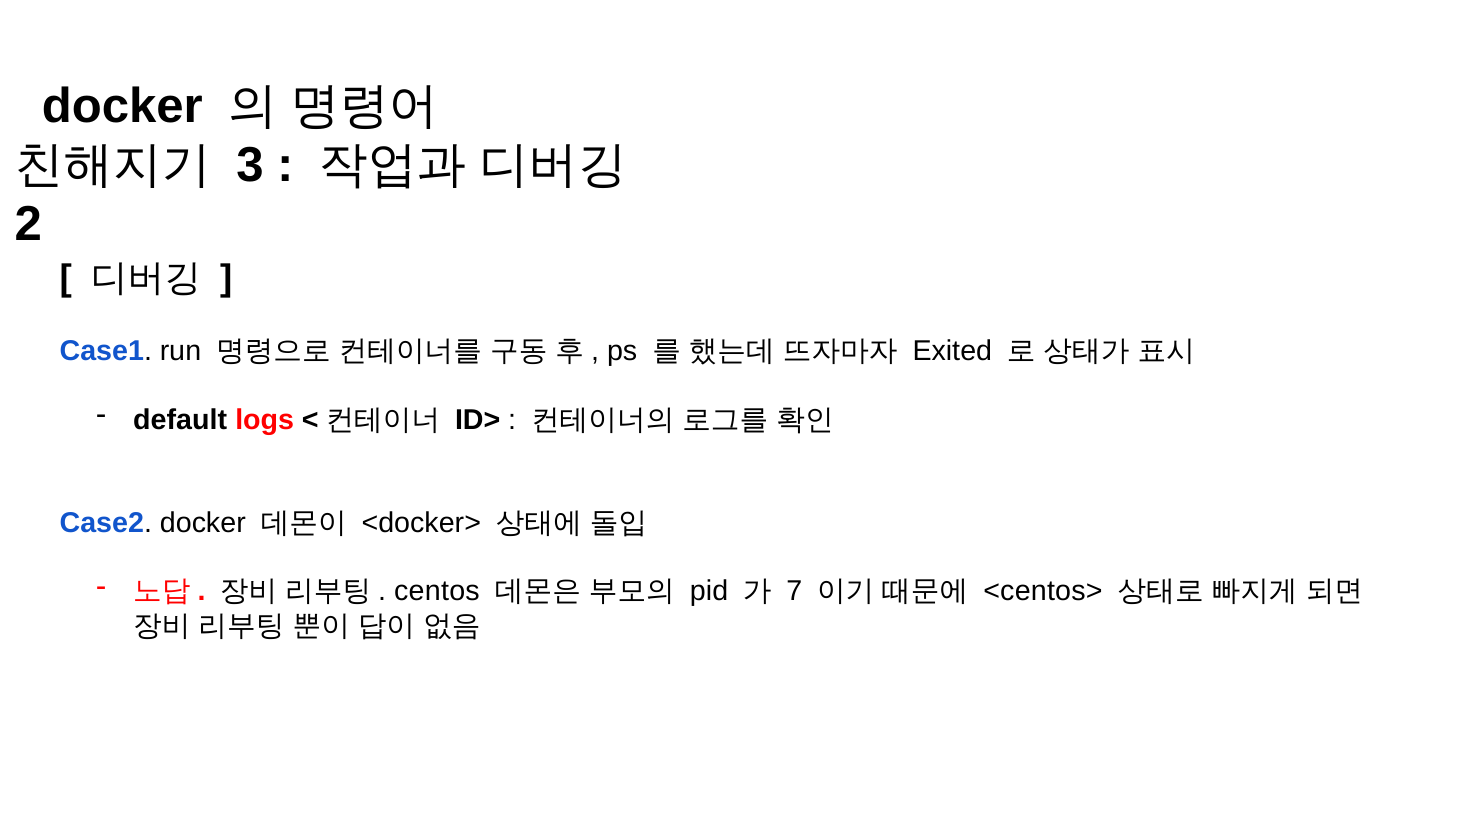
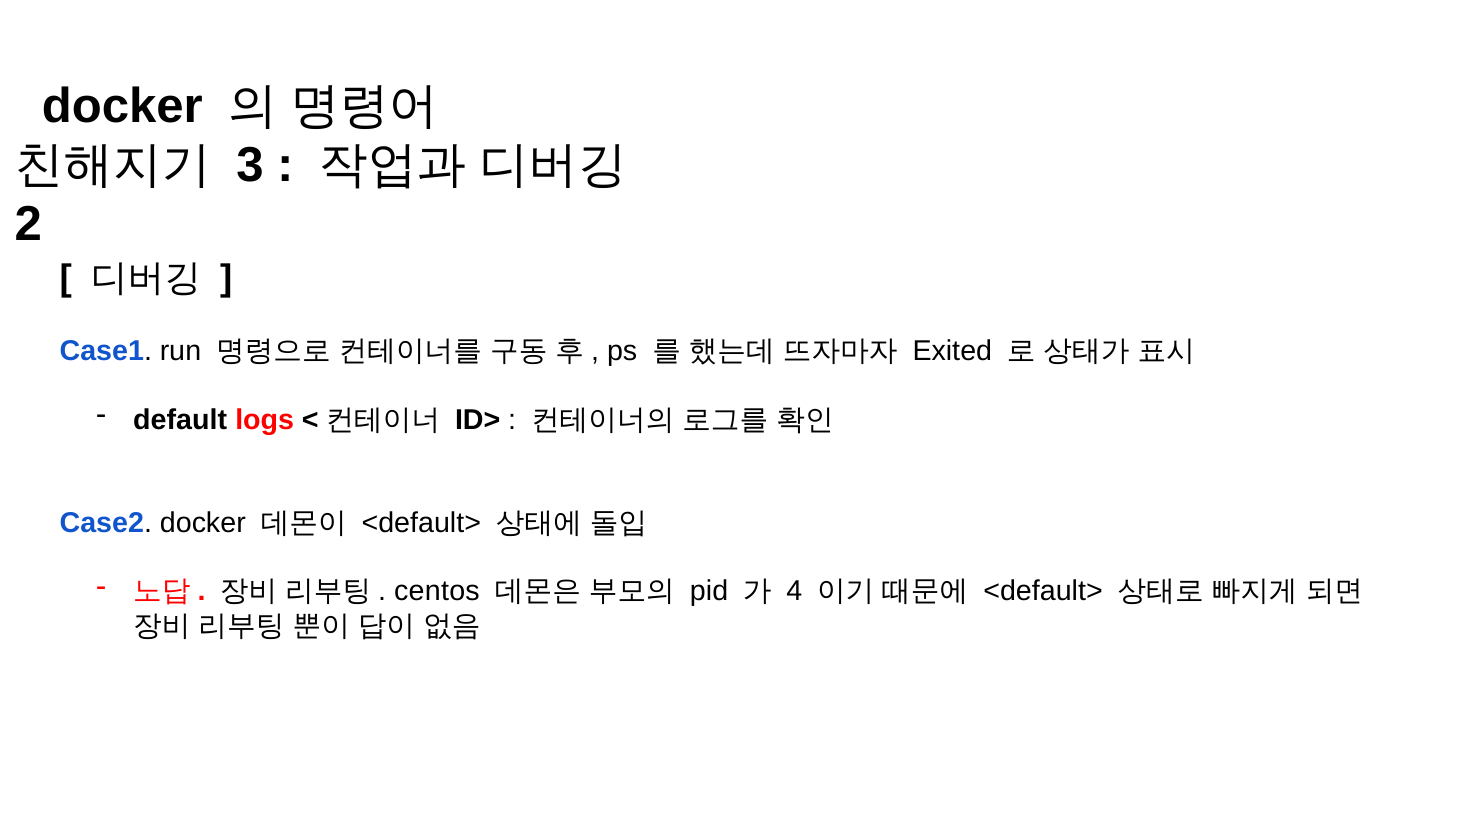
<docker> at (421, 523): <docker> -> <default>
7: 7 -> 4
<centos> at (1043, 592): <centos> -> <default>
